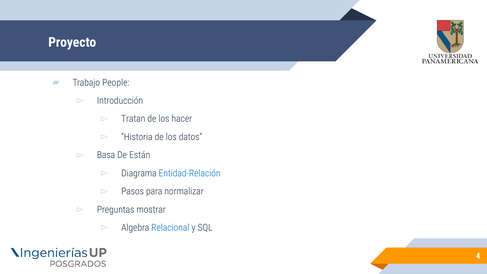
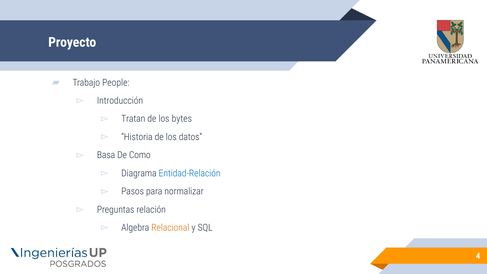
hacer: hacer -> bytes
Están: Están -> Como
mostrar: mostrar -> relación
Relacional colour: blue -> orange
